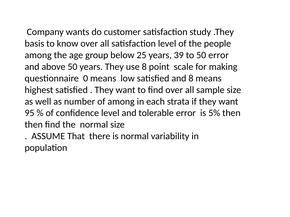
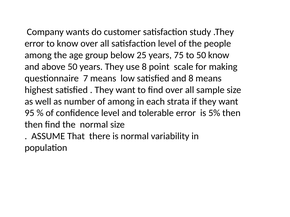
basis at (34, 44): basis -> error
39: 39 -> 75
50 error: error -> know
0: 0 -> 7
